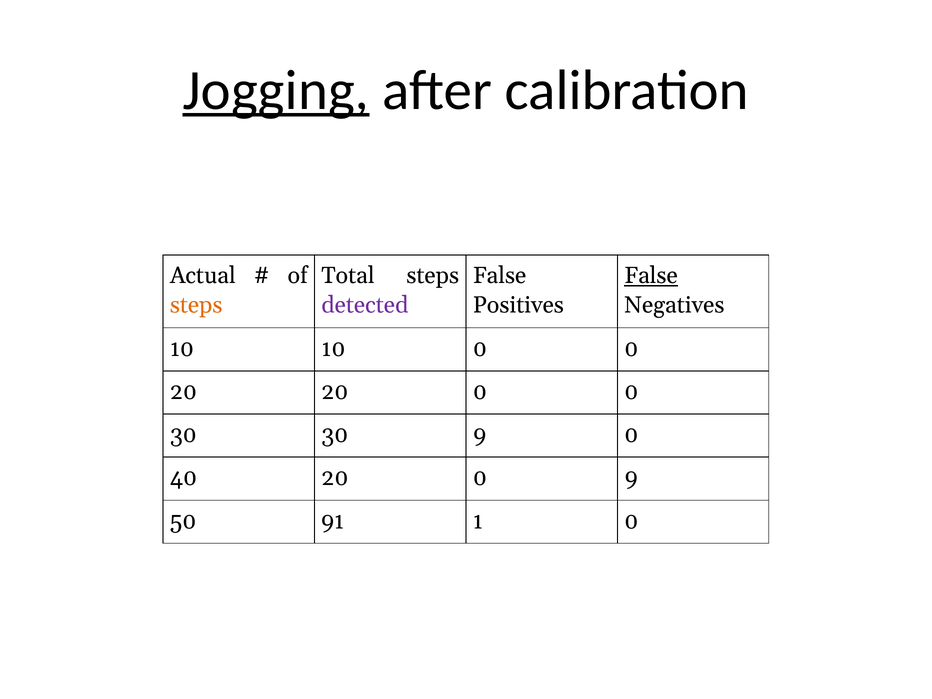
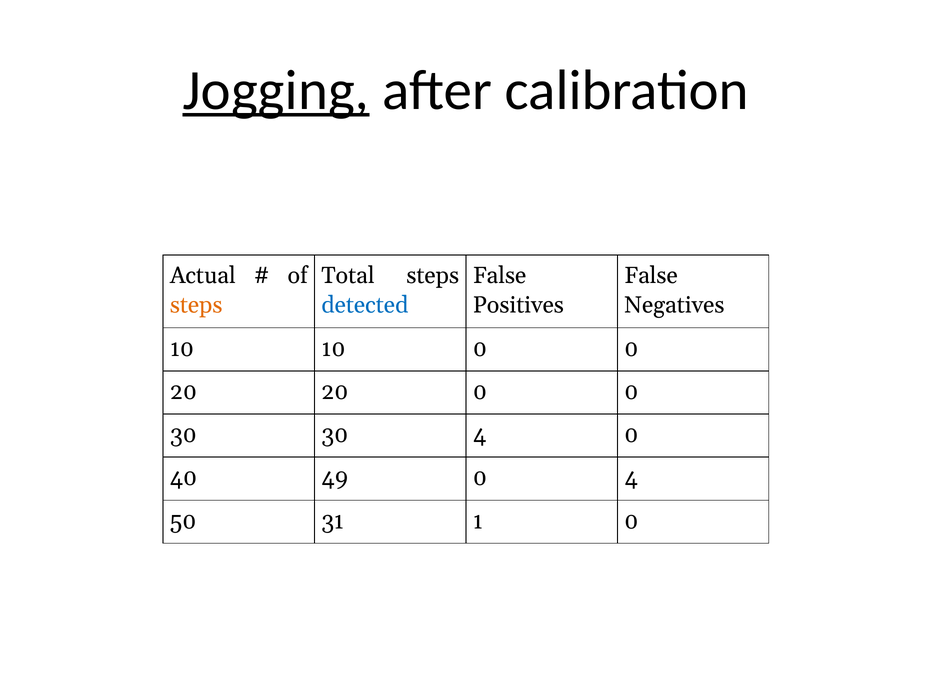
False at (651, 276) underline: present -> none
detected colour: purple -> blue
30 9: 9 -> 4
40 20: 20 -> 49
0 9: 9 -> 4
91: 91 -> 31
